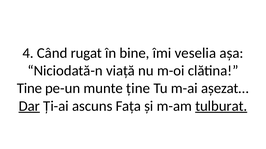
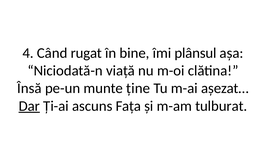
veselia: veselia -> plânsul
Tine: Tine -> Însă
tulburat underline: present -> none
